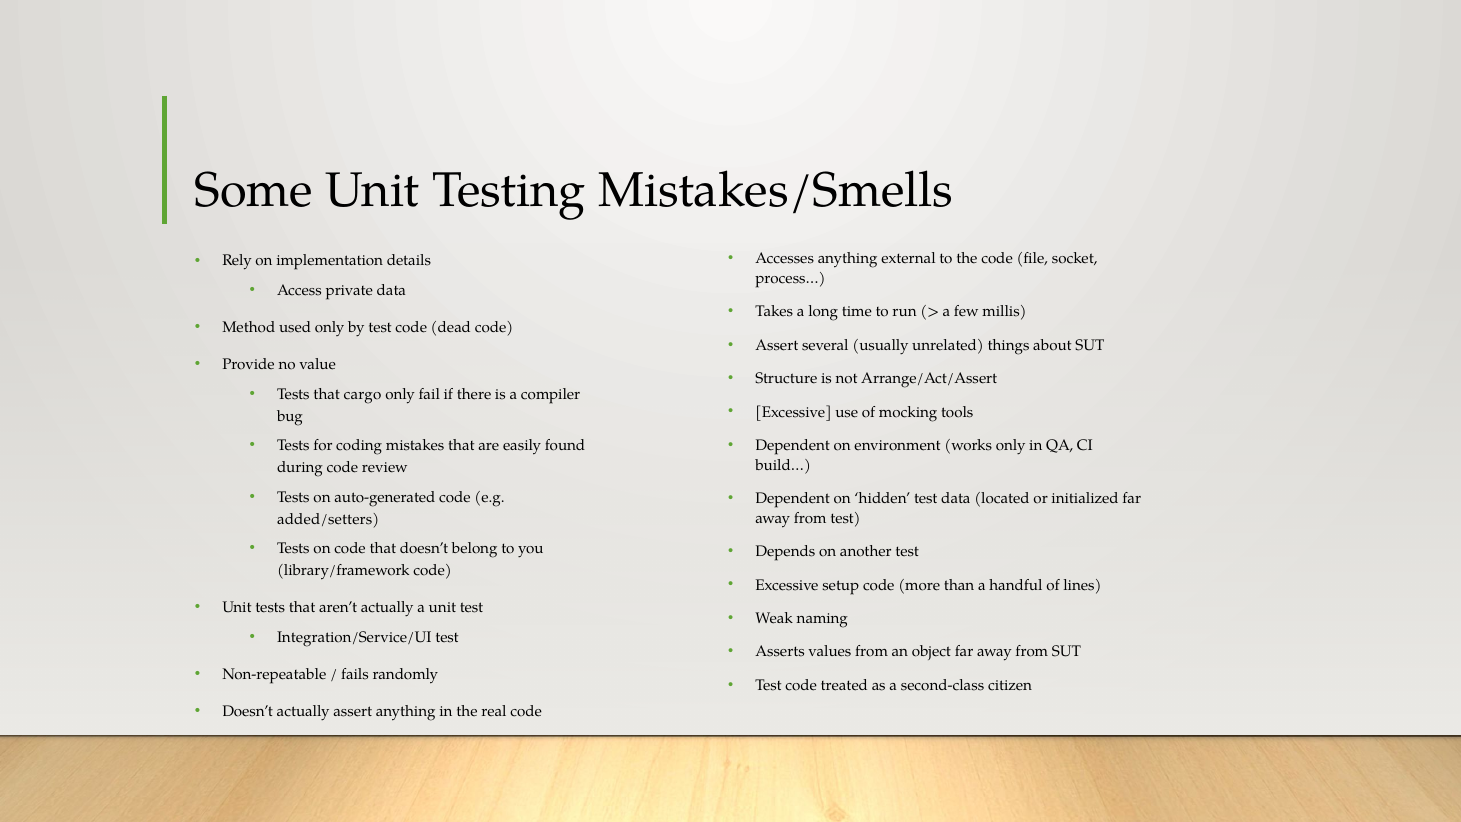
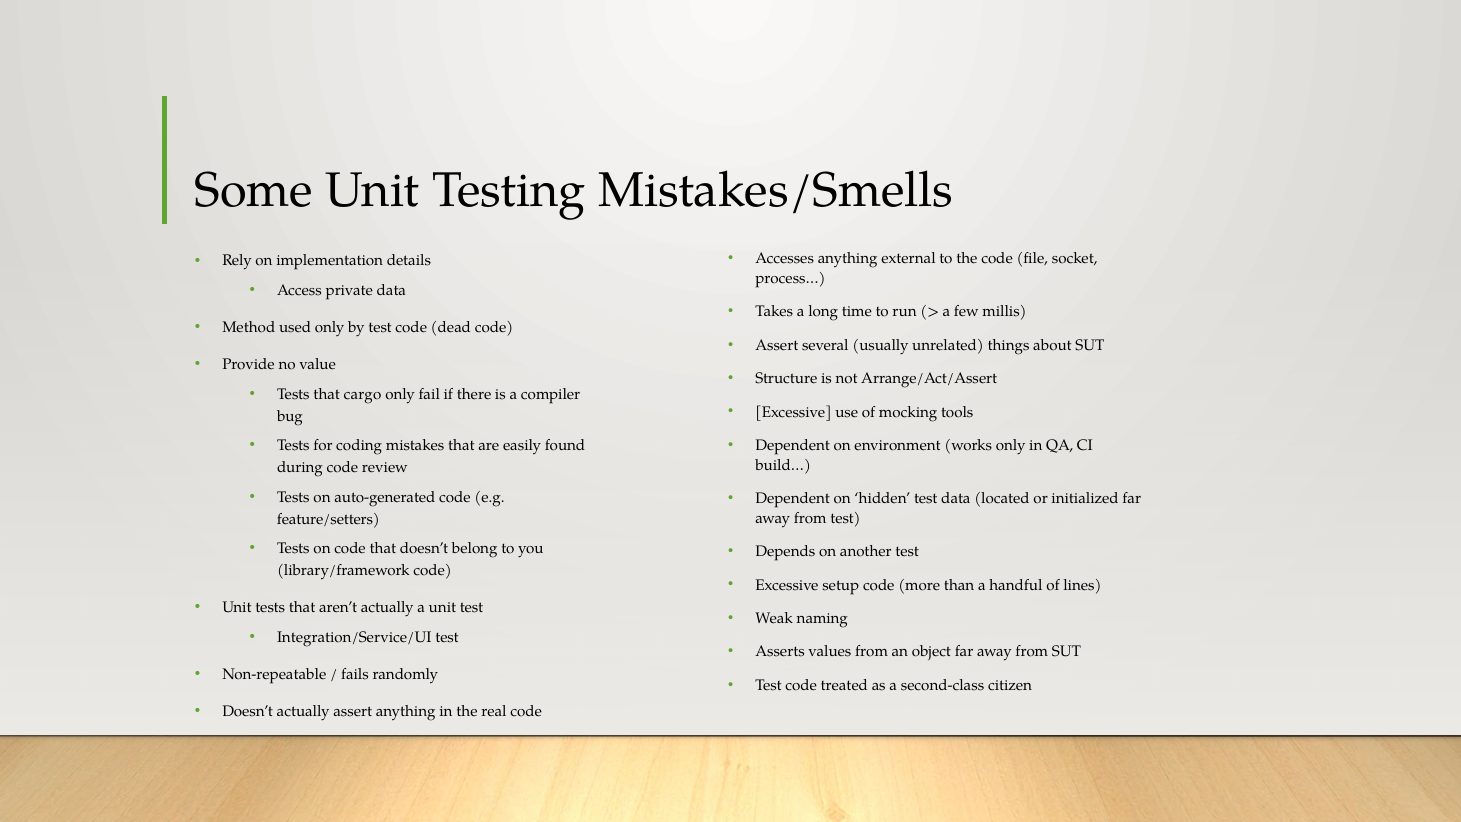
added/setters: added/setters -> feature/setters
